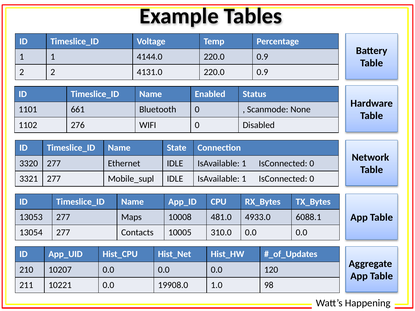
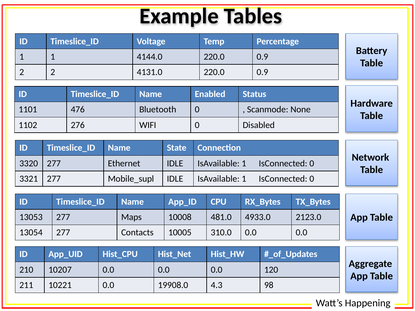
661: 661 -> 476
6088.1: 6088.1 -> 2123.0
1.0: 1.0 -> 4.3
